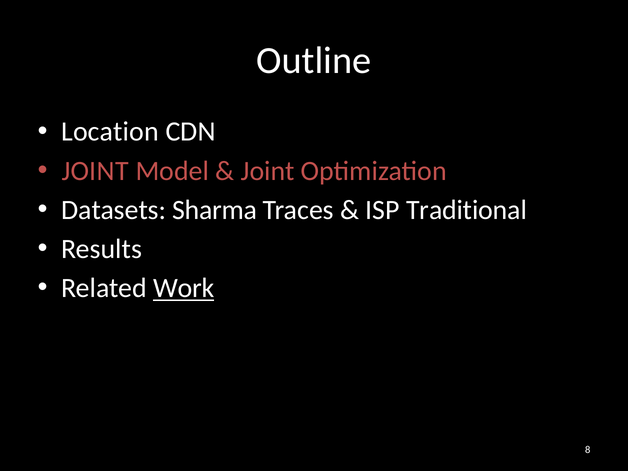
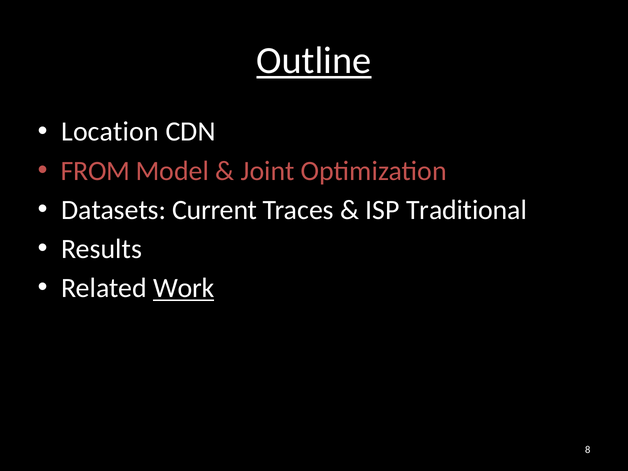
Outline underline: none -> present
JOINT at (95, 171): JOINT -> FROM
Sharma: Sharma -> Current
